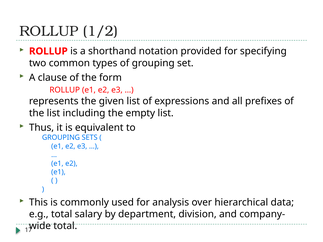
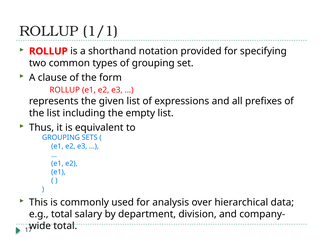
1/2: 1/2 -> 1/1
